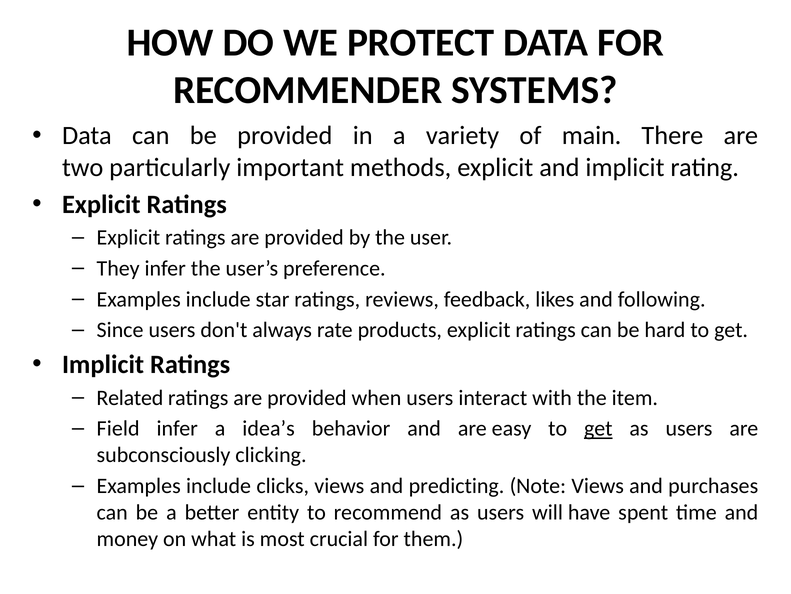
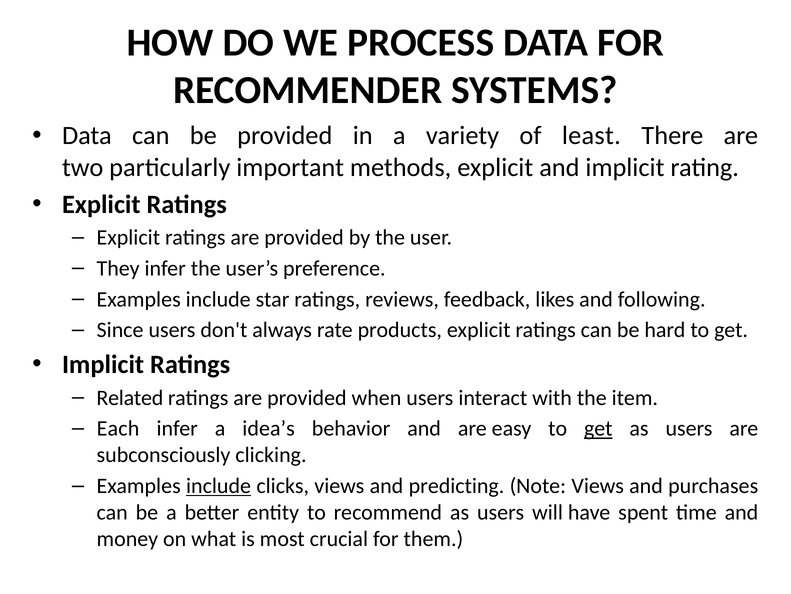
PROTECT: PROTECT -> PROCESS
main: main -> least
Field: Field -> Each
include at (219, 485) underline: none -> present
